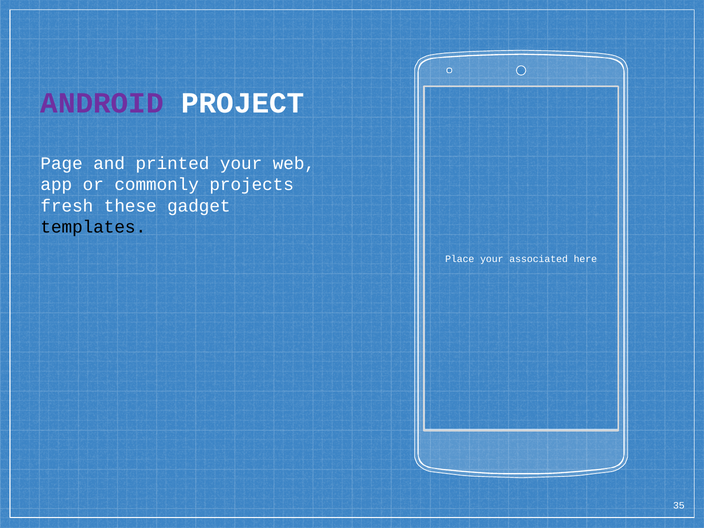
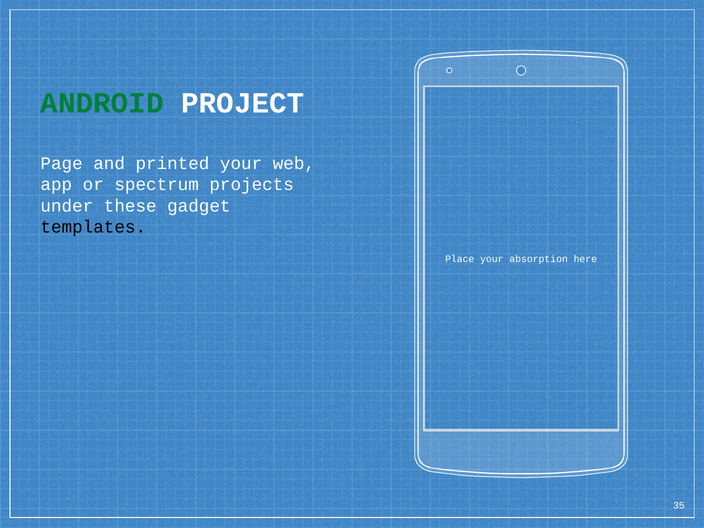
ANDROID colour: purple -> green
commonly: commonly -> spectrum
fresh: fresh -> under
associated: associated -> absorption
